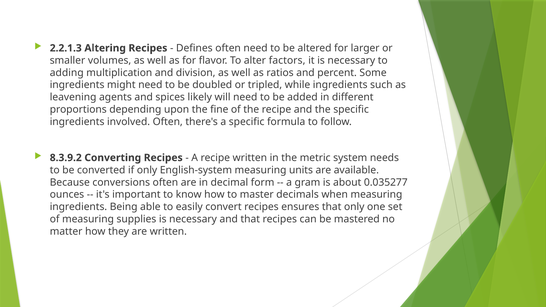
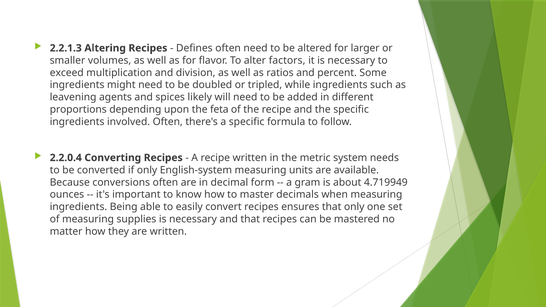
adding: adding -> exceed
fine: fine -> feta
8.3.9.2: 8.3.9.2 -> 2.2.0.4
0.035277: 0.035277 -> 4.719949
